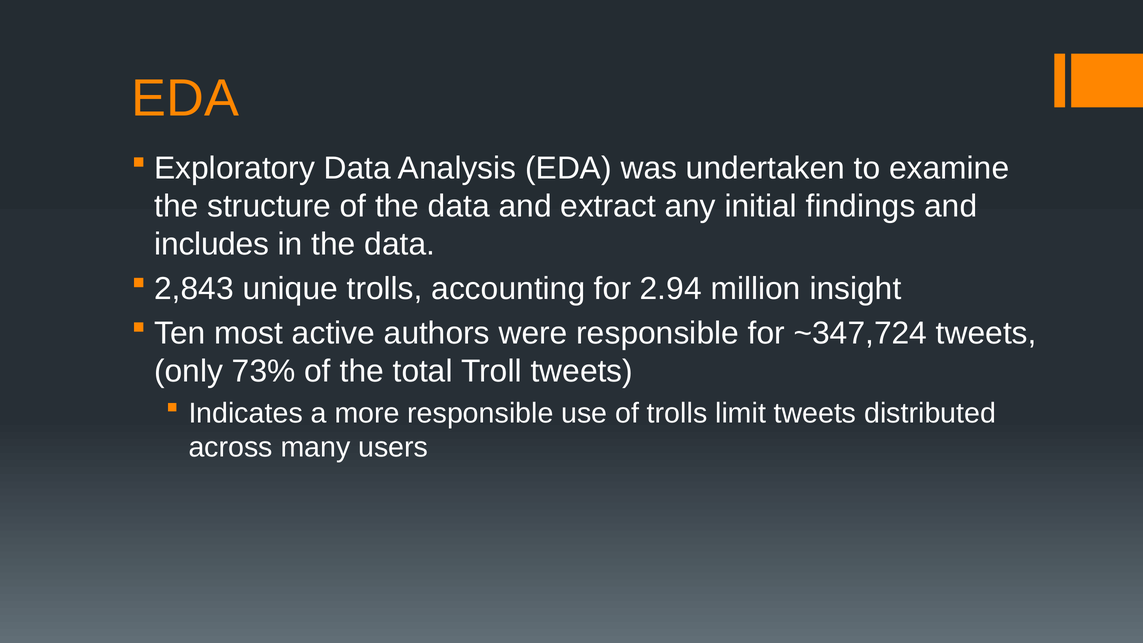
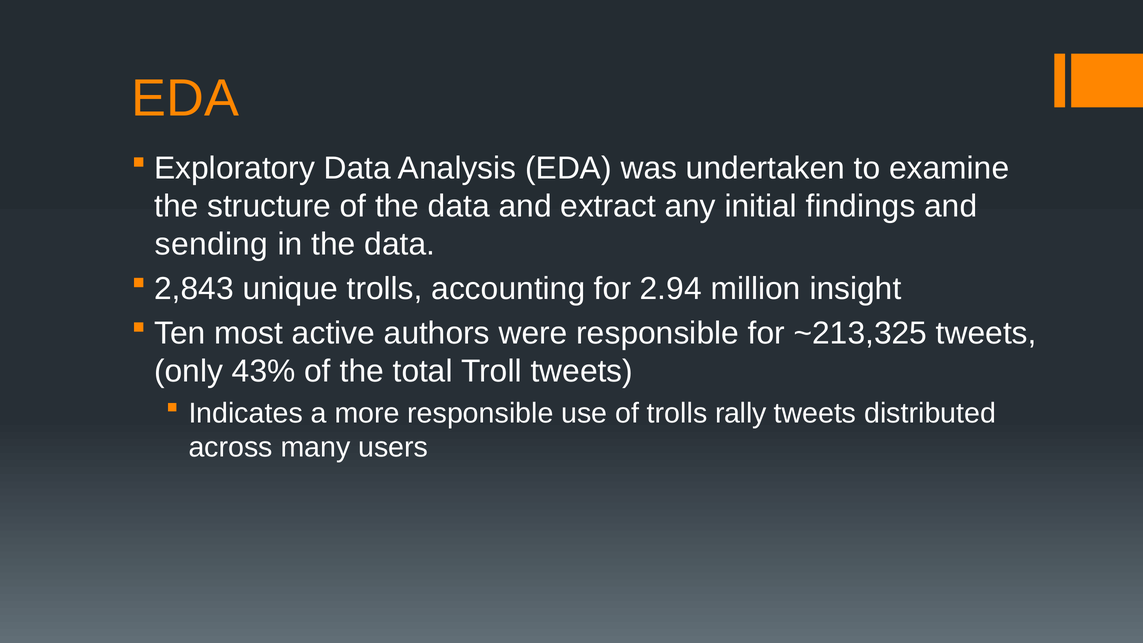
includes: includes -> sending
~347,724: ~347,724 -> ~213,325
73%: 73% -> 43%
limit: limit -> rally
